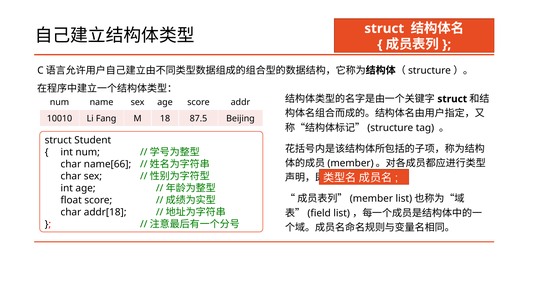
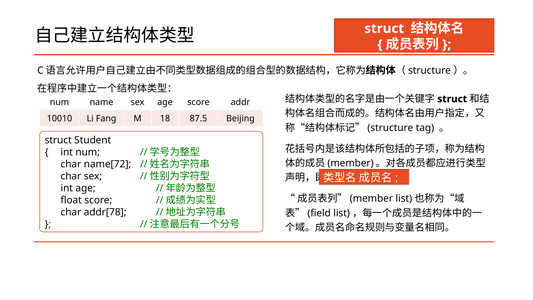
name[66: name[66 -> name[72
addr[18: addr[18 -> addr[78
